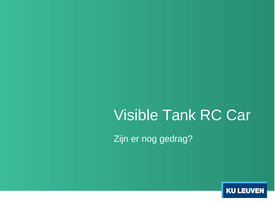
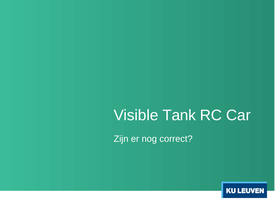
gedrag: gedrag -> correct
